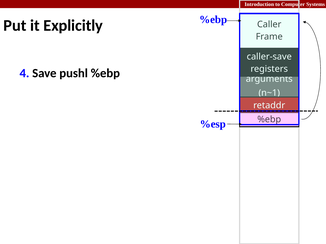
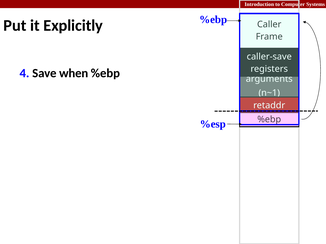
pushl: pushl -> when
